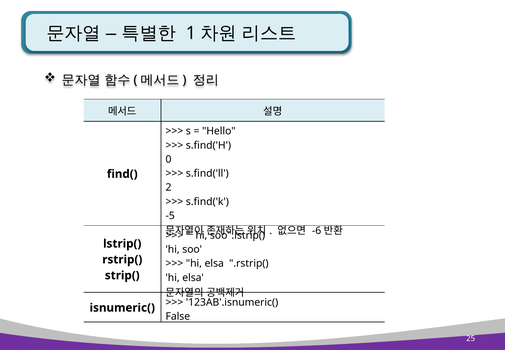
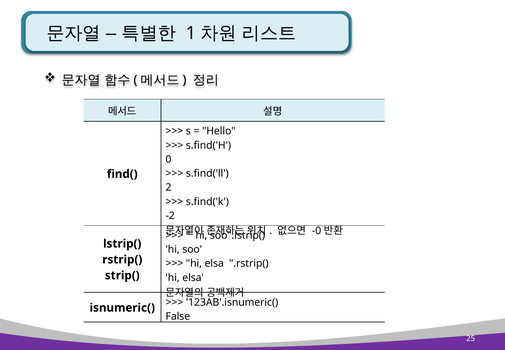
-5: -5 -> -2
-6: -6 -> -0
